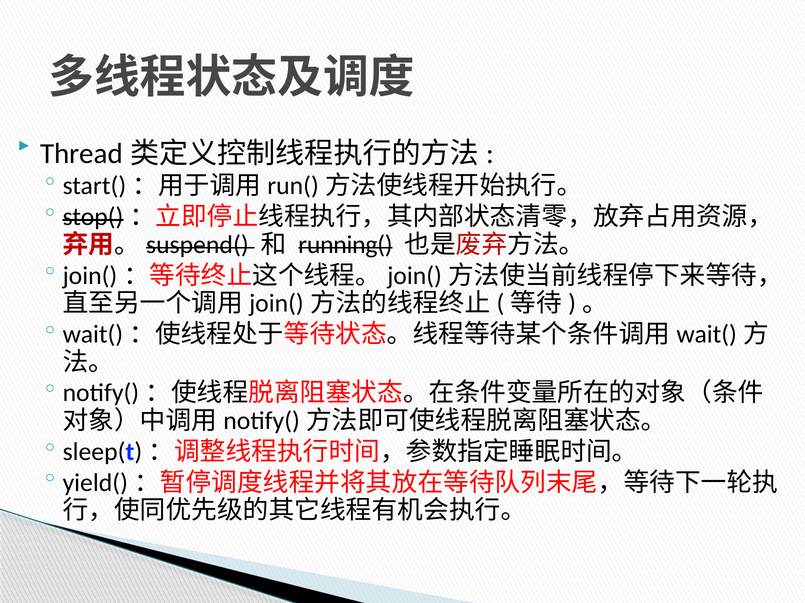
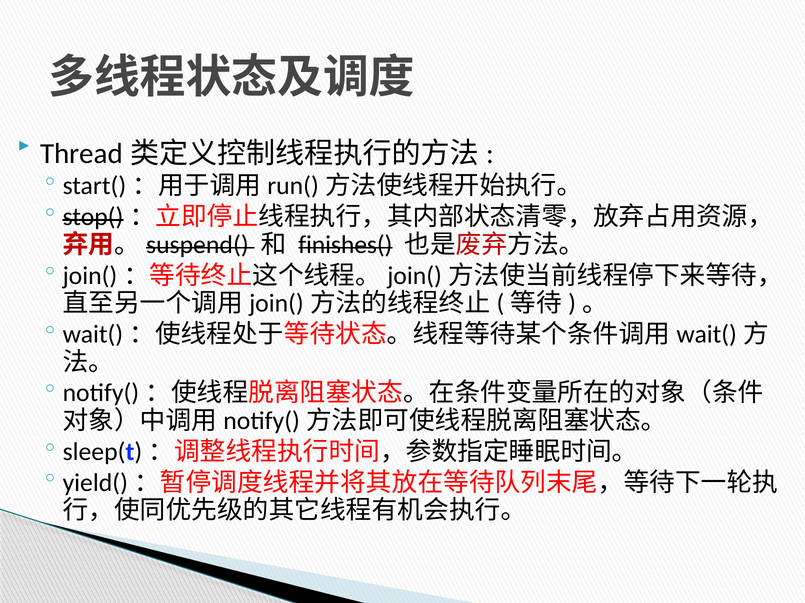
running(: running( -> finishes(
